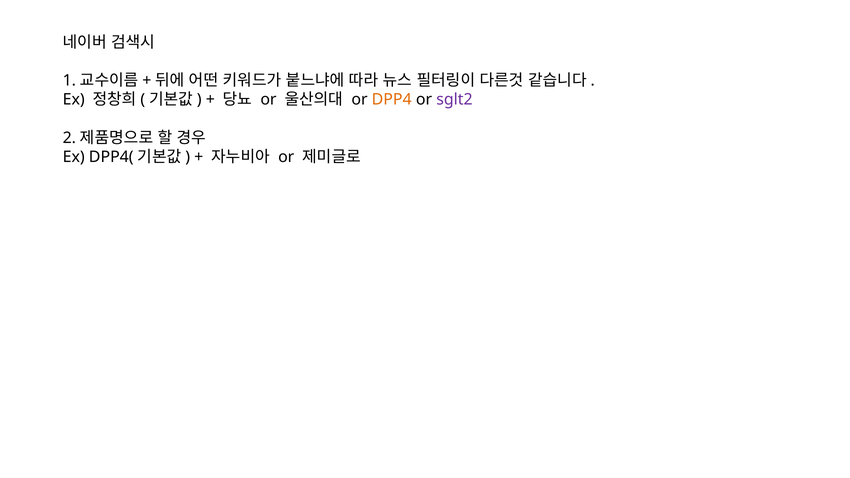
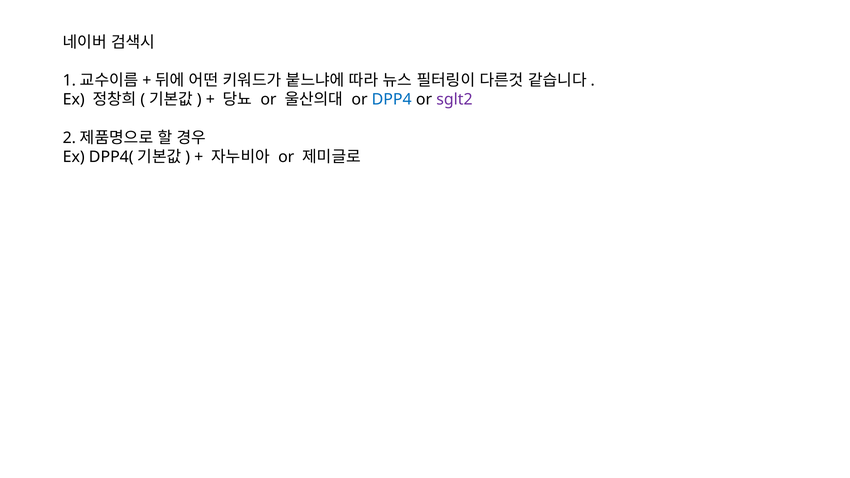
DPP4 colour: orange -> blue
